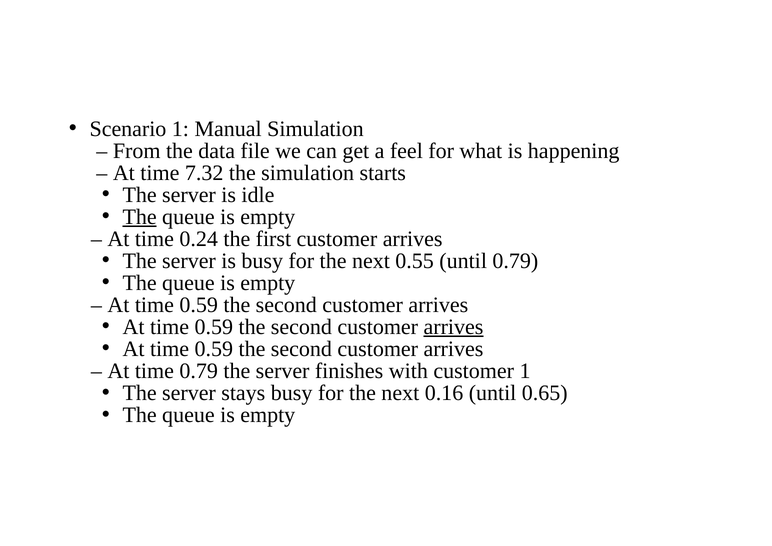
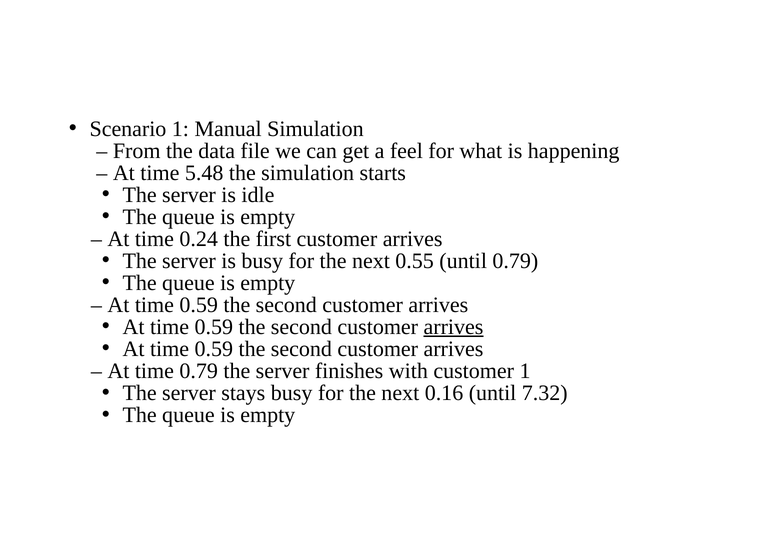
7.32: 7.32 -> 5.48
The at (140, 217) underline: present -> none
0.65: 0.65 -> 7.32
